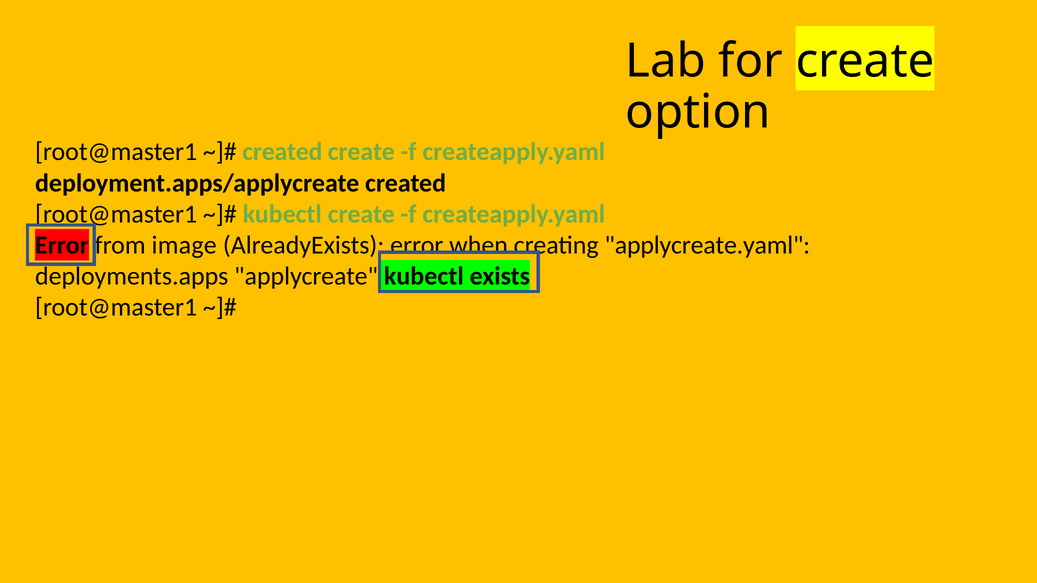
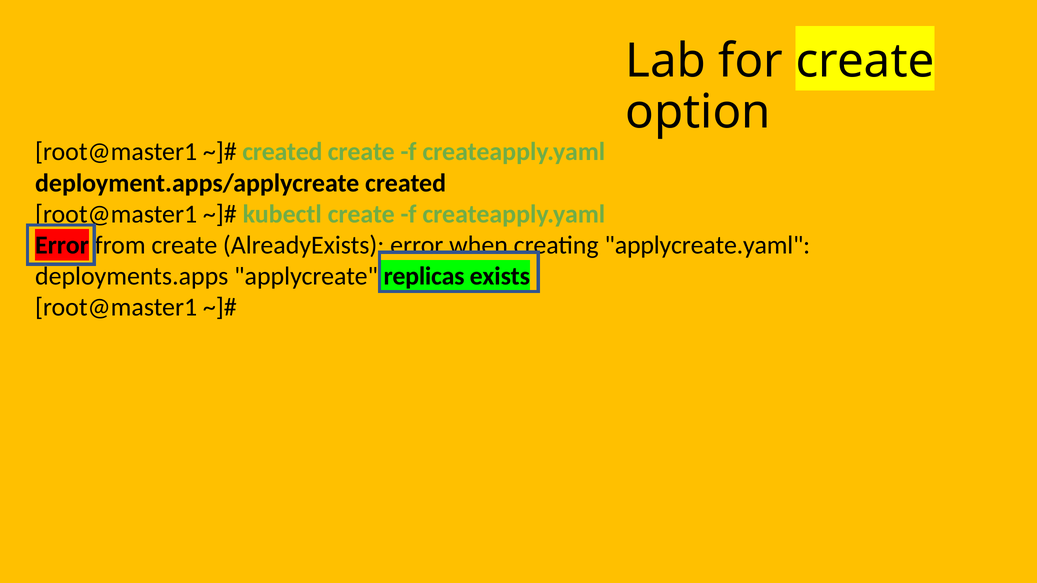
from image: image -> create
applycreate kubectl: kubectl -> replicas
